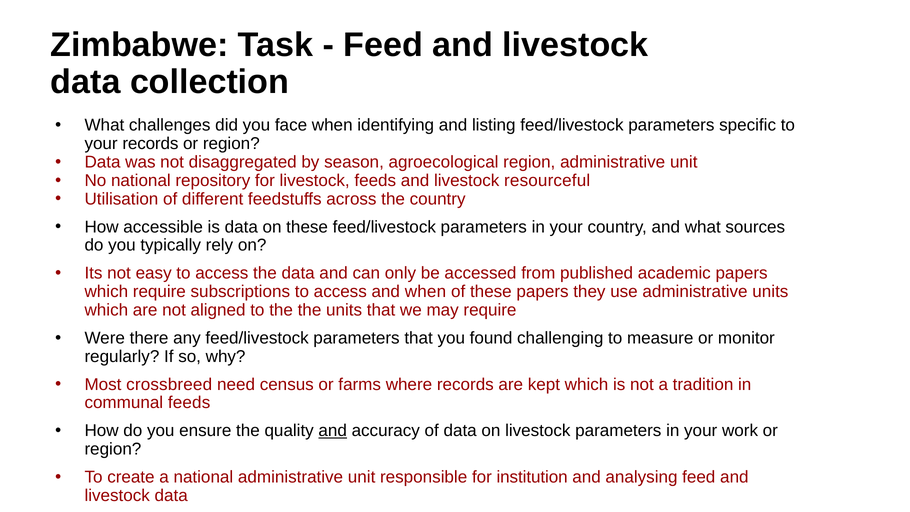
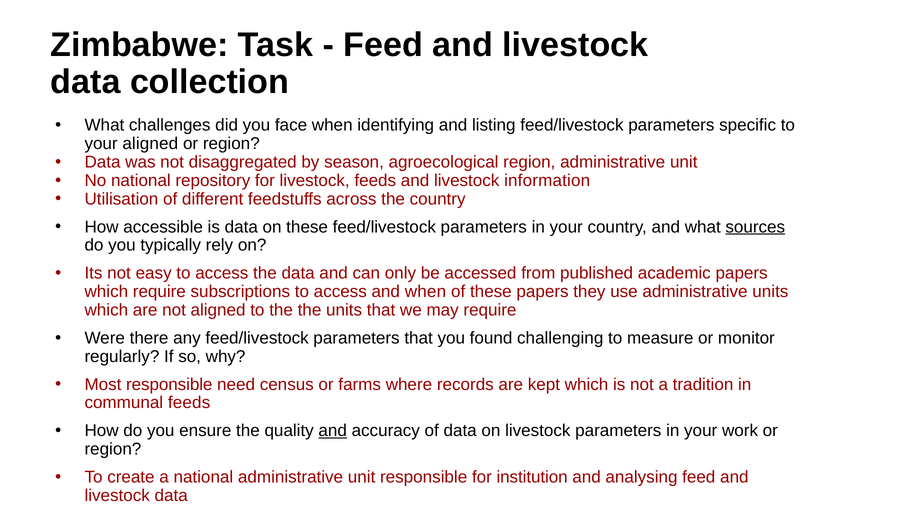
your records: records -> aligned
resourceful: resourceful -> information
sources underline: none -> present
Most crossbreed: crossbreed -> responsible
